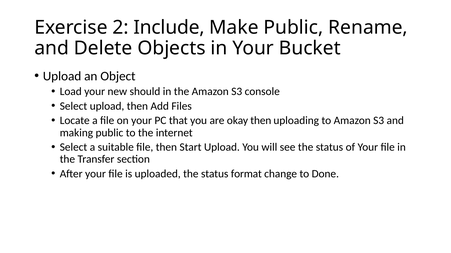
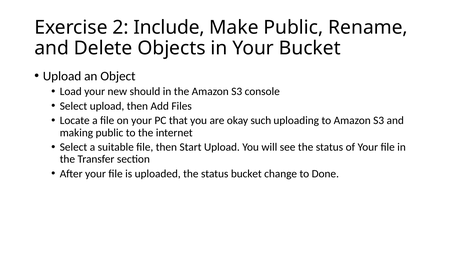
okay then: then -> such
status format: format -> bucket
